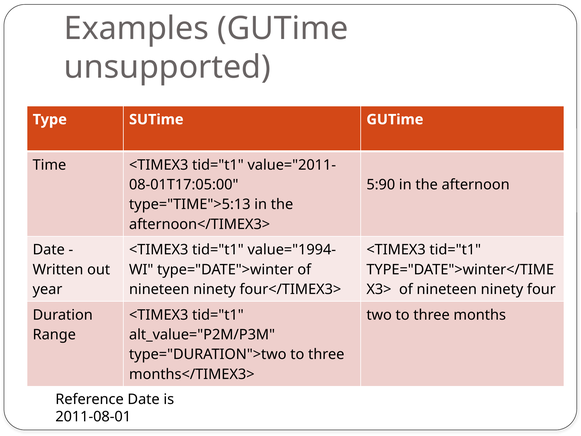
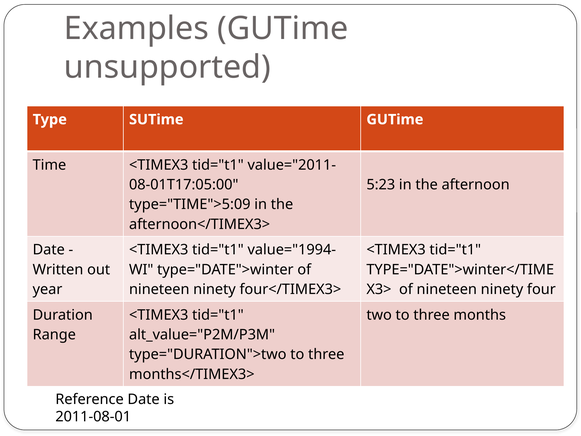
5:90: 5:90 -> 5:23
type="TIME">5:13: type="TIME">5:13 -> type="TIME">5:09
